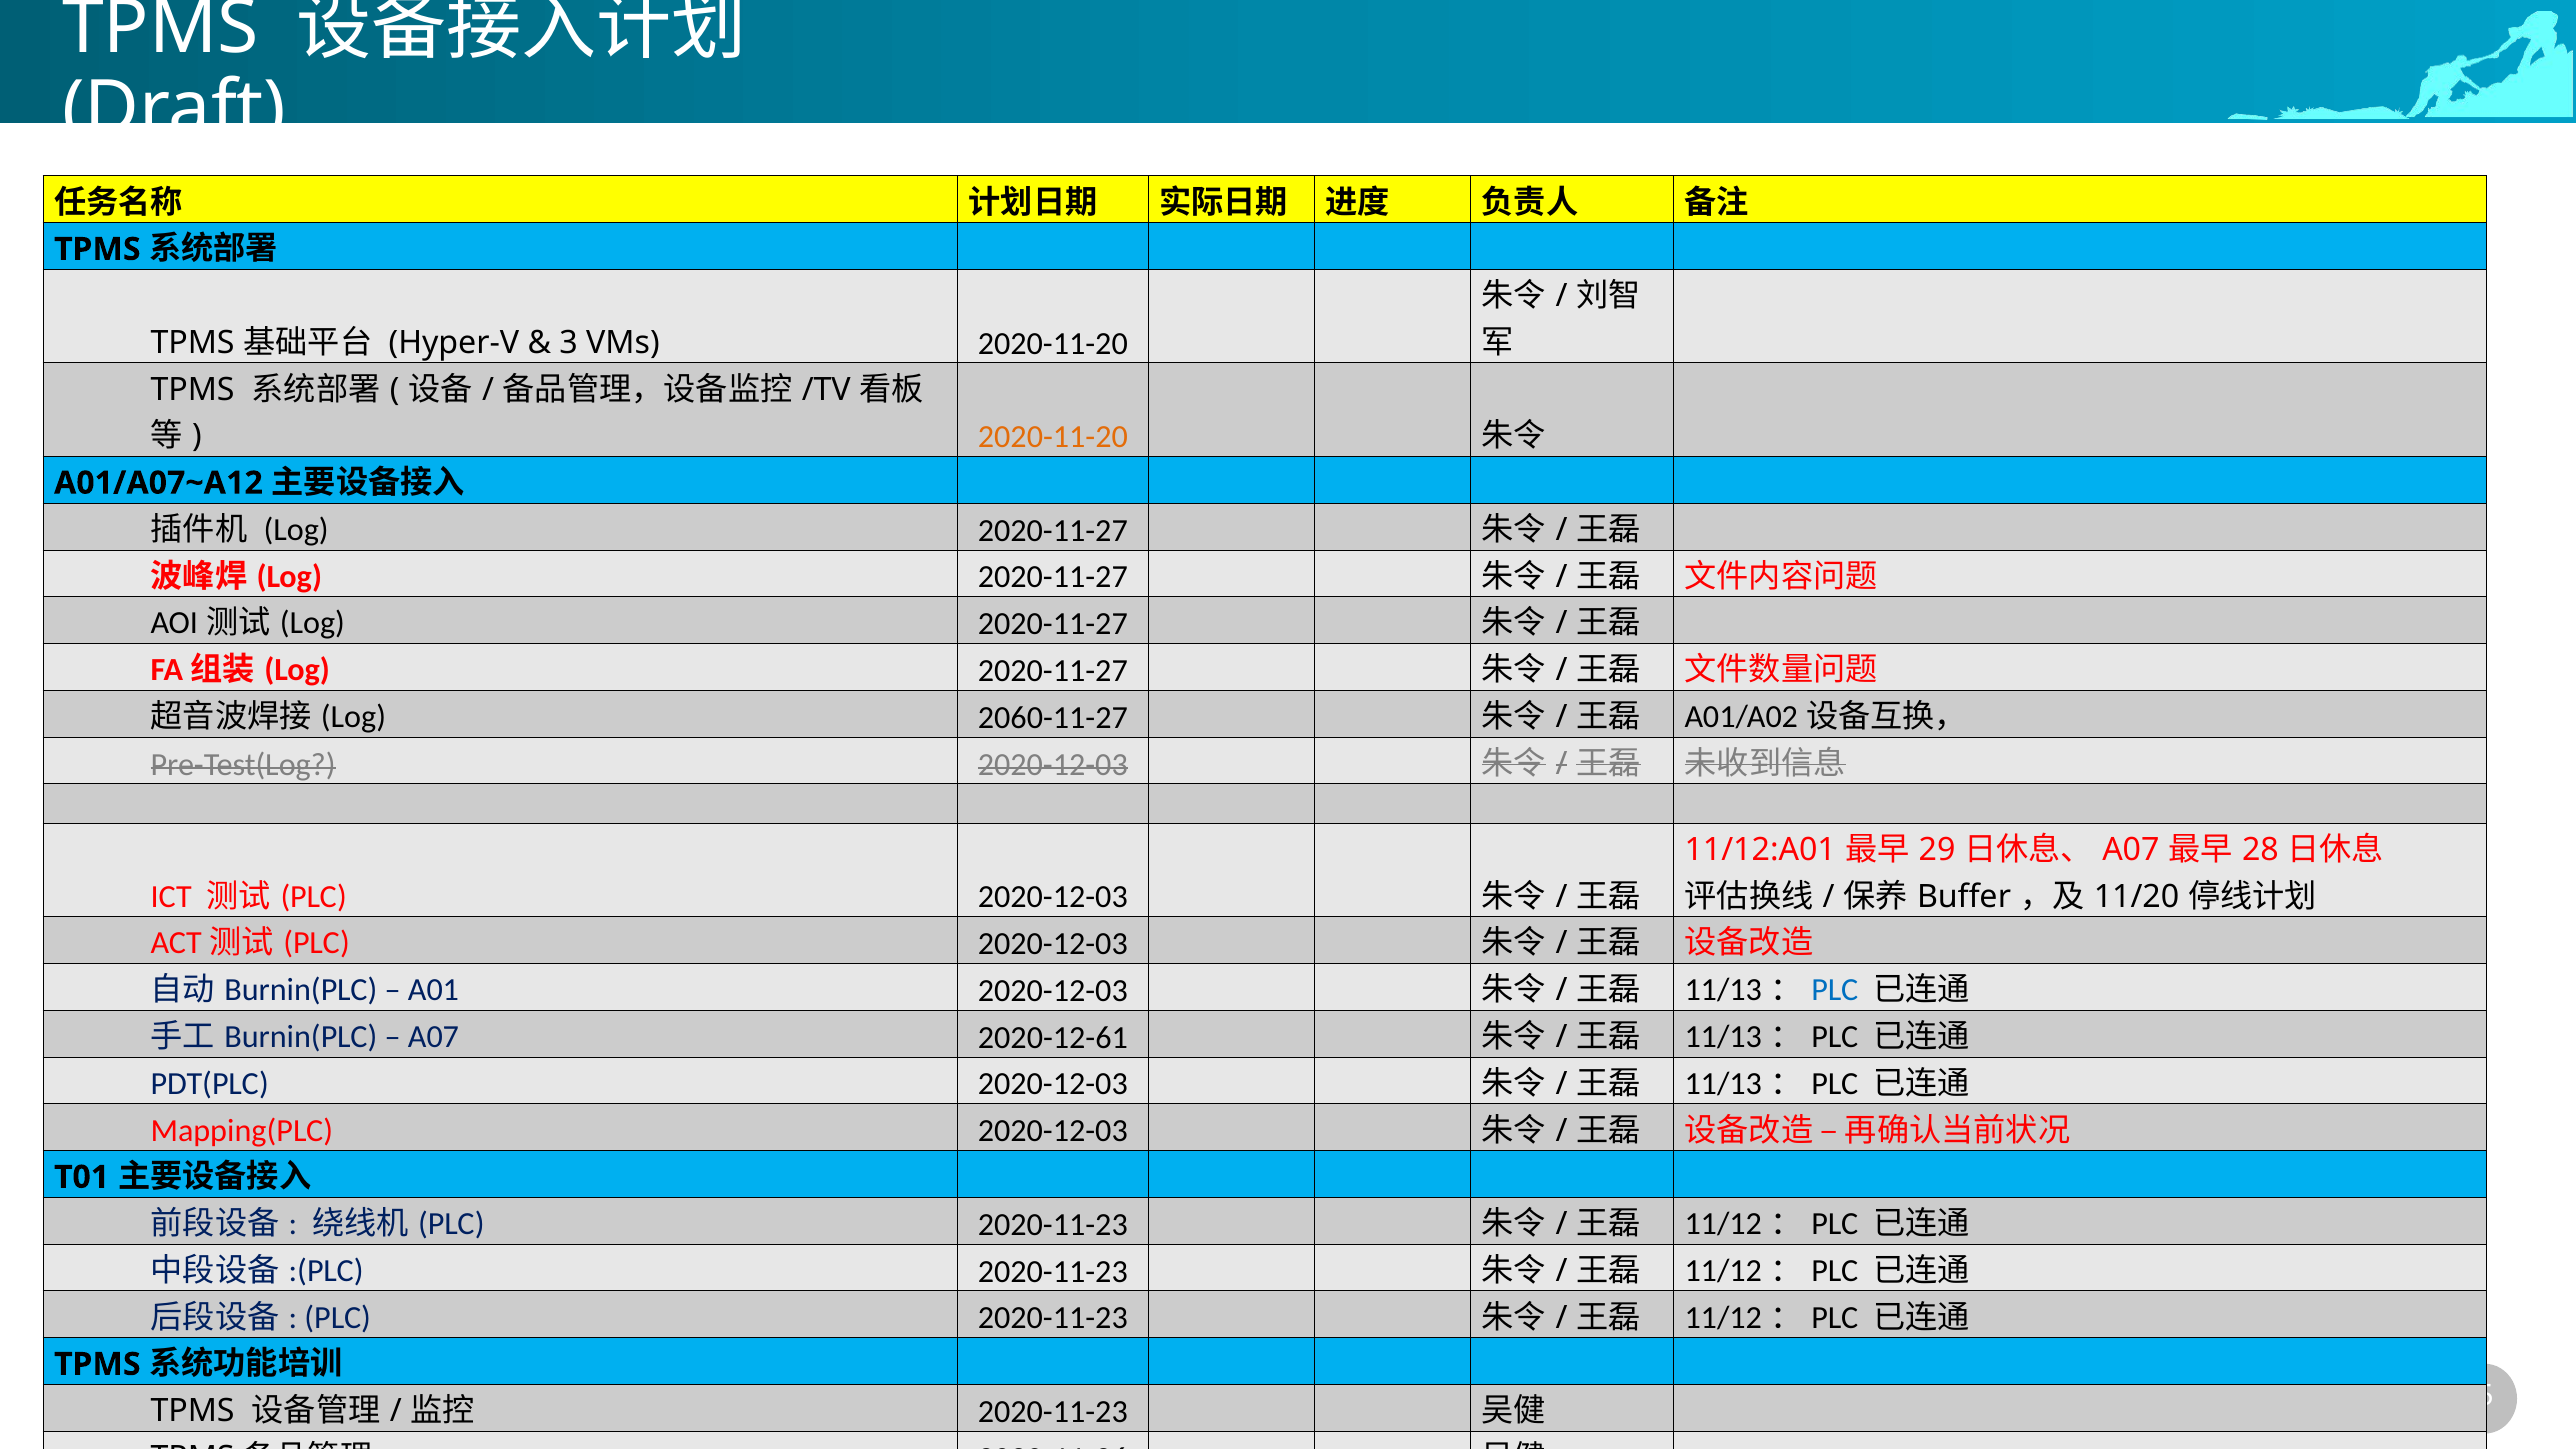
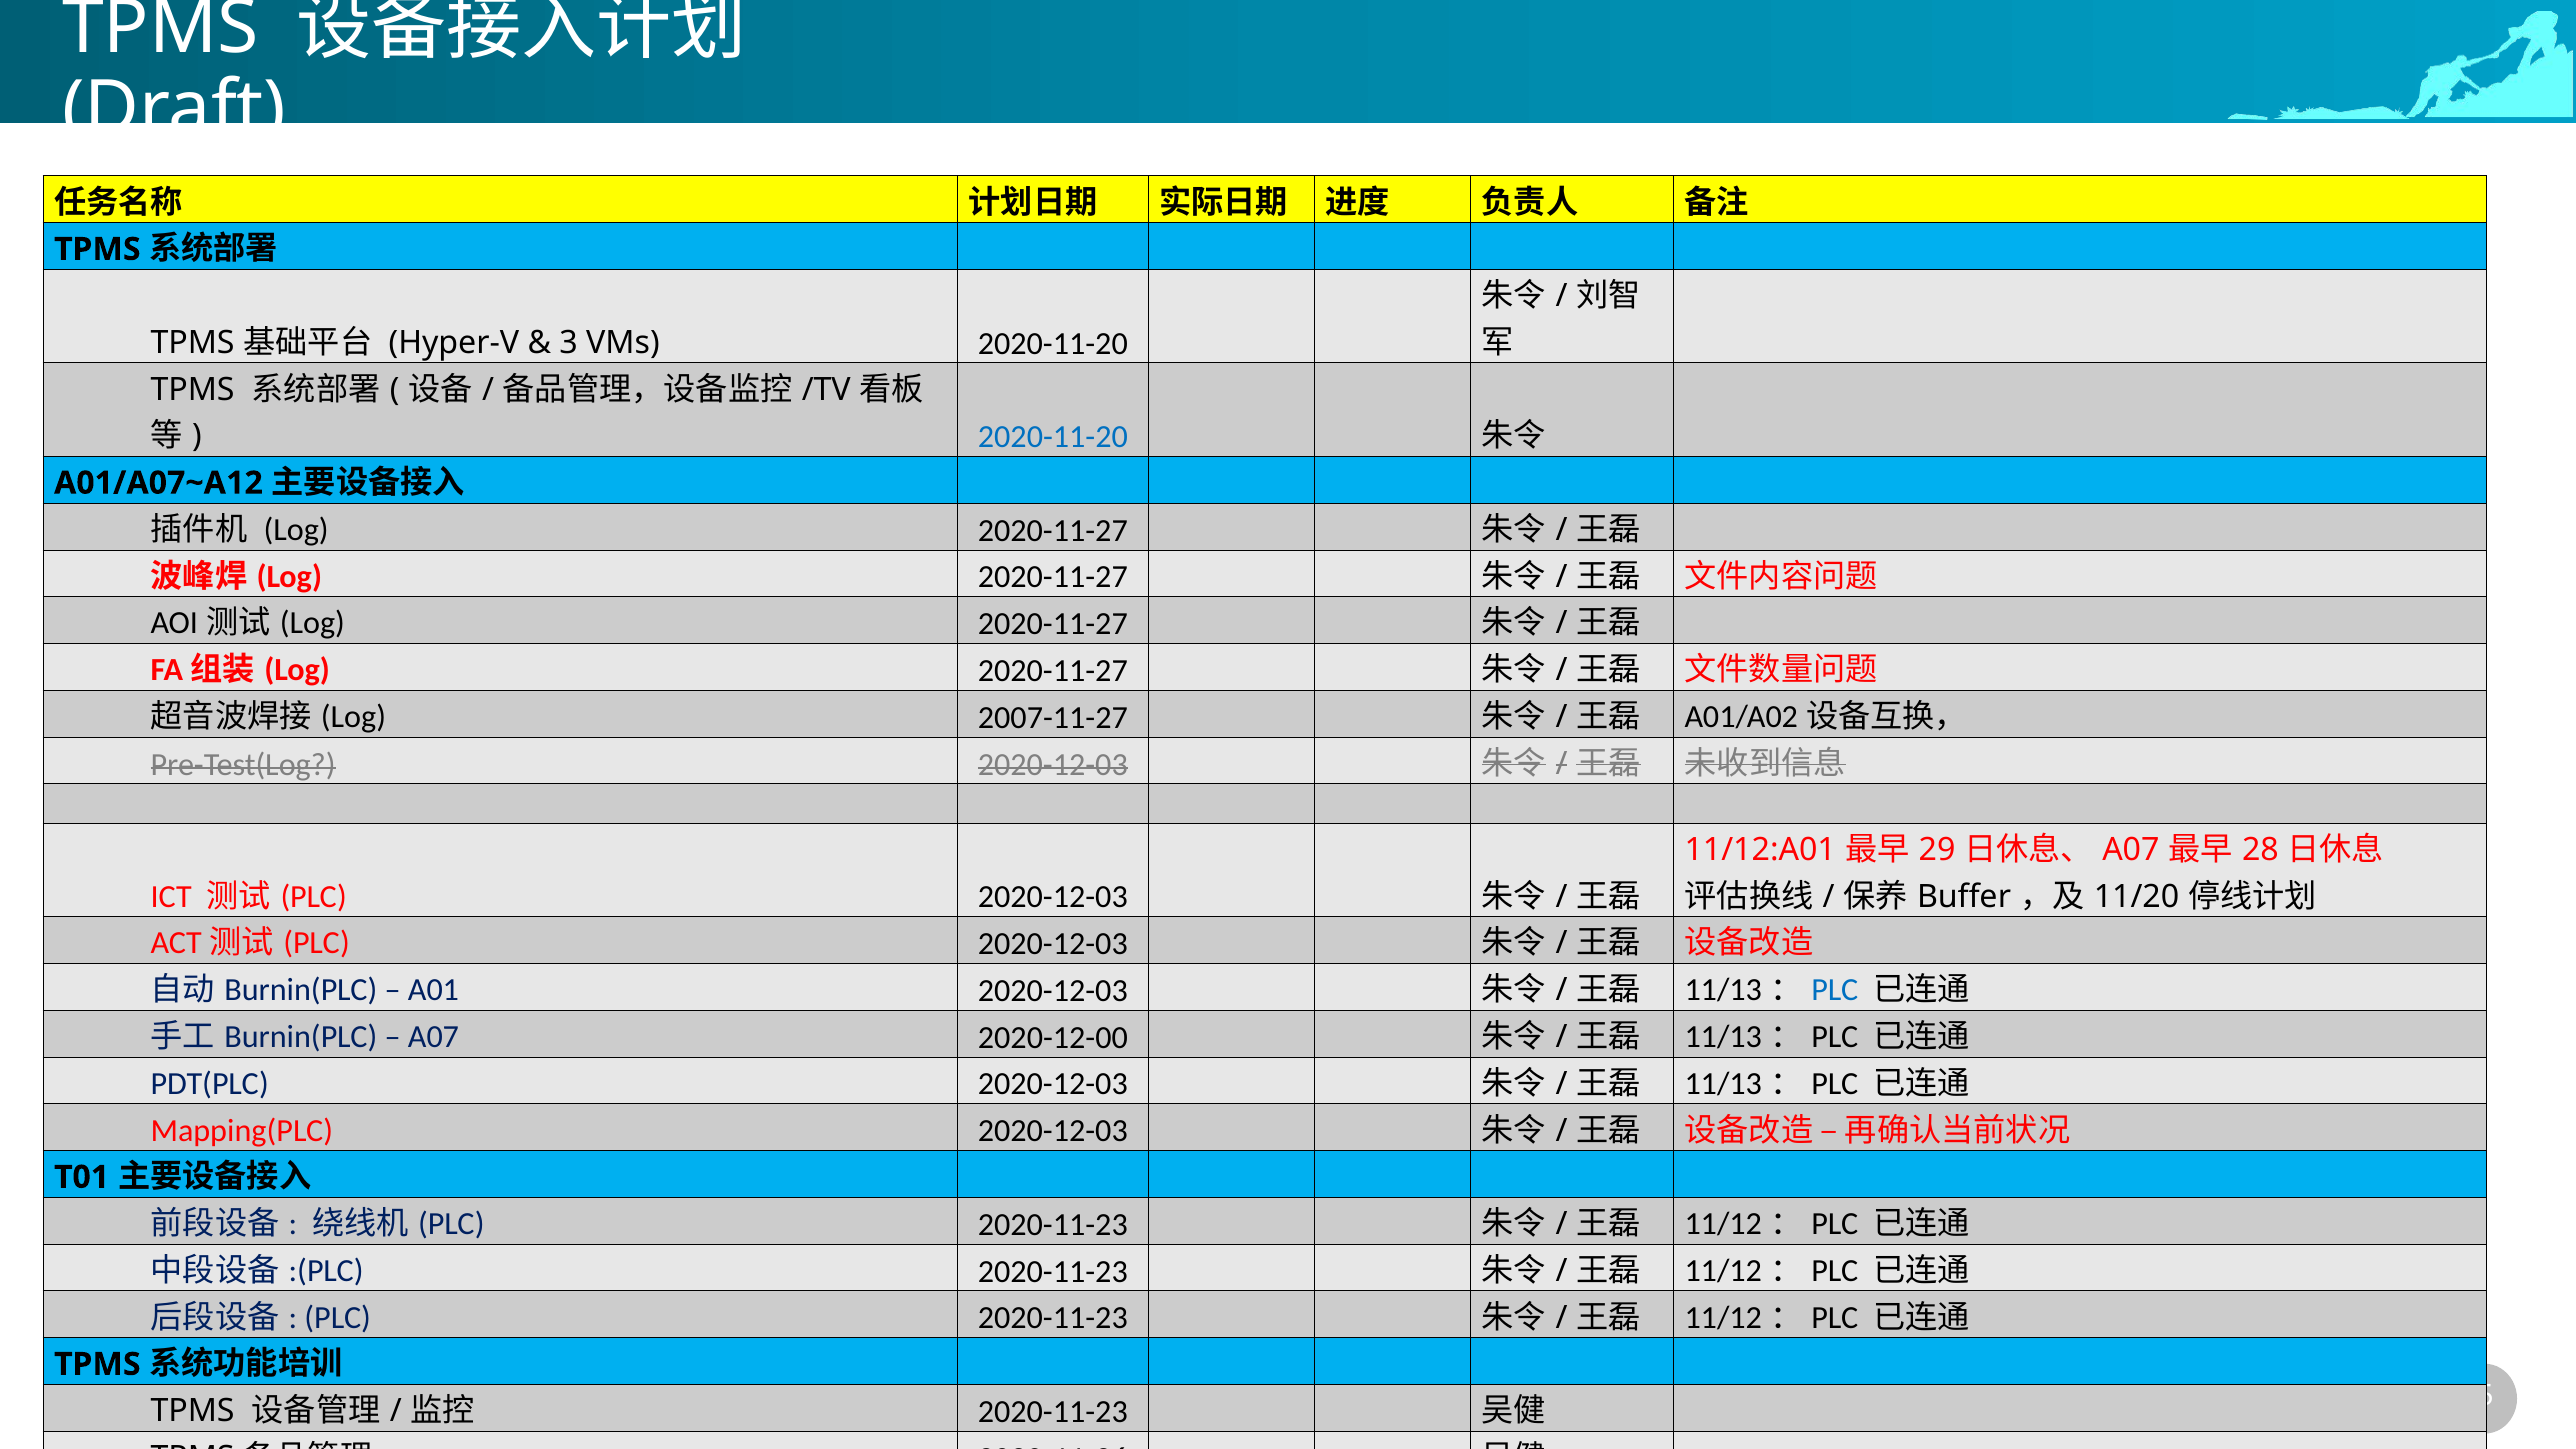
2020-11-20 at (1053, 437) colour: orange -> blue
2060-11-27: 2060-11-27 -> 2007-11-27
2020-12-61: 2020-12-61 -> 2020-12-00
